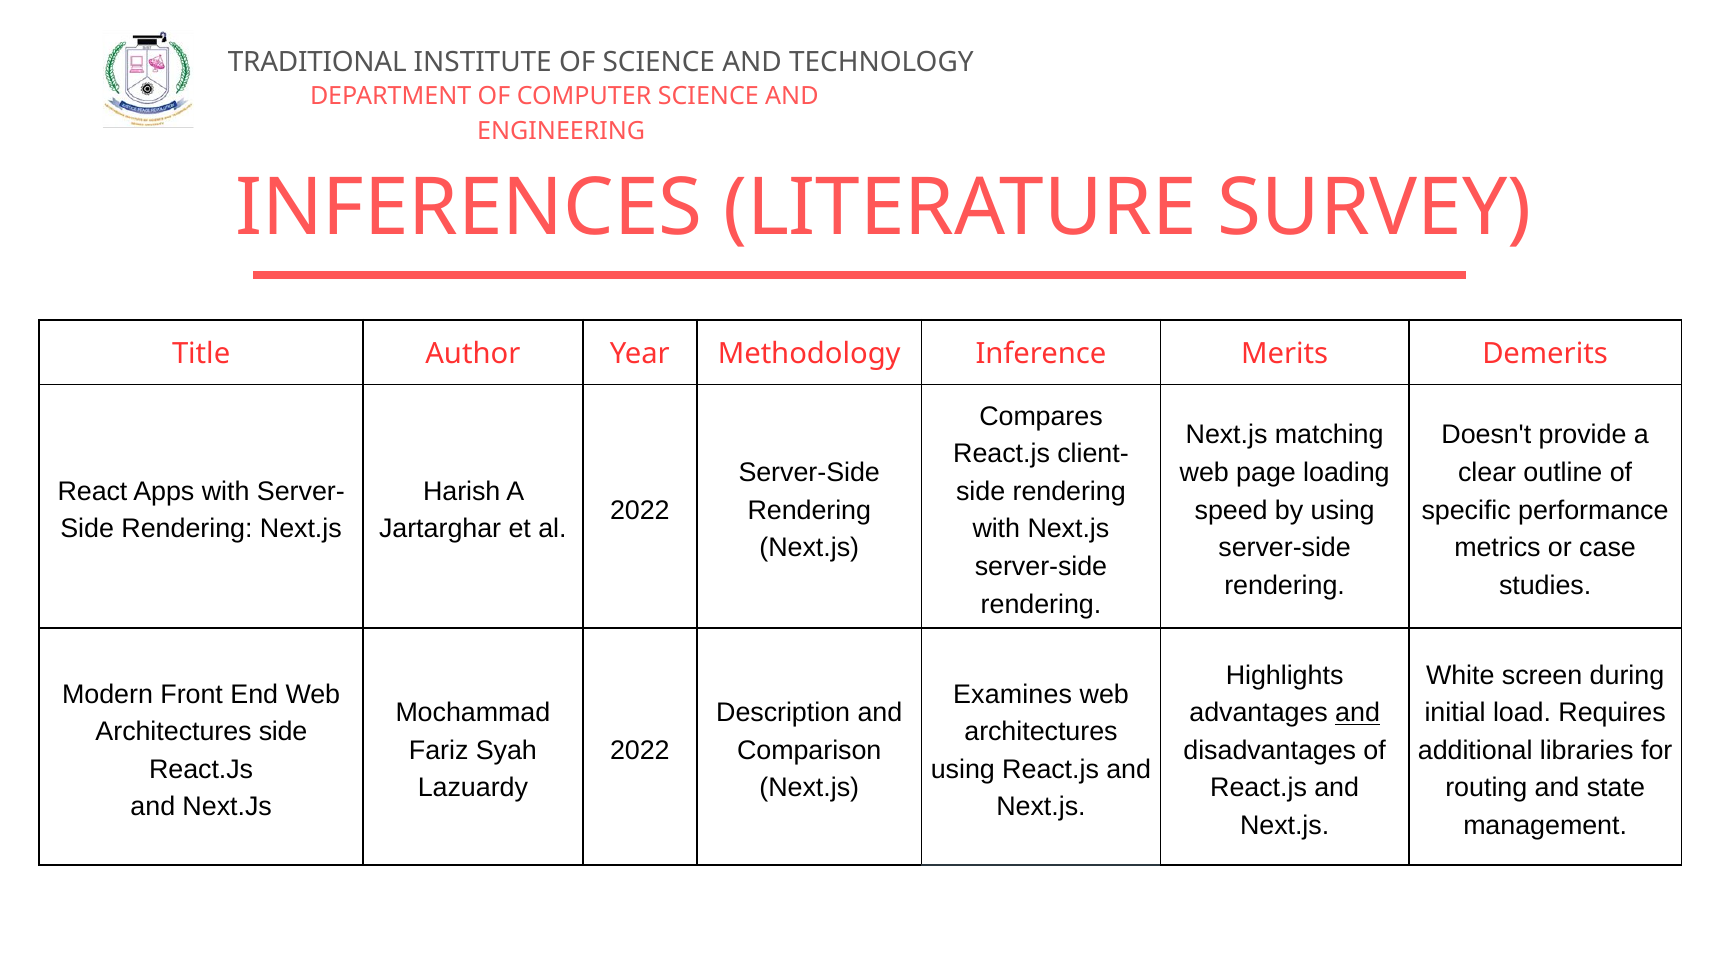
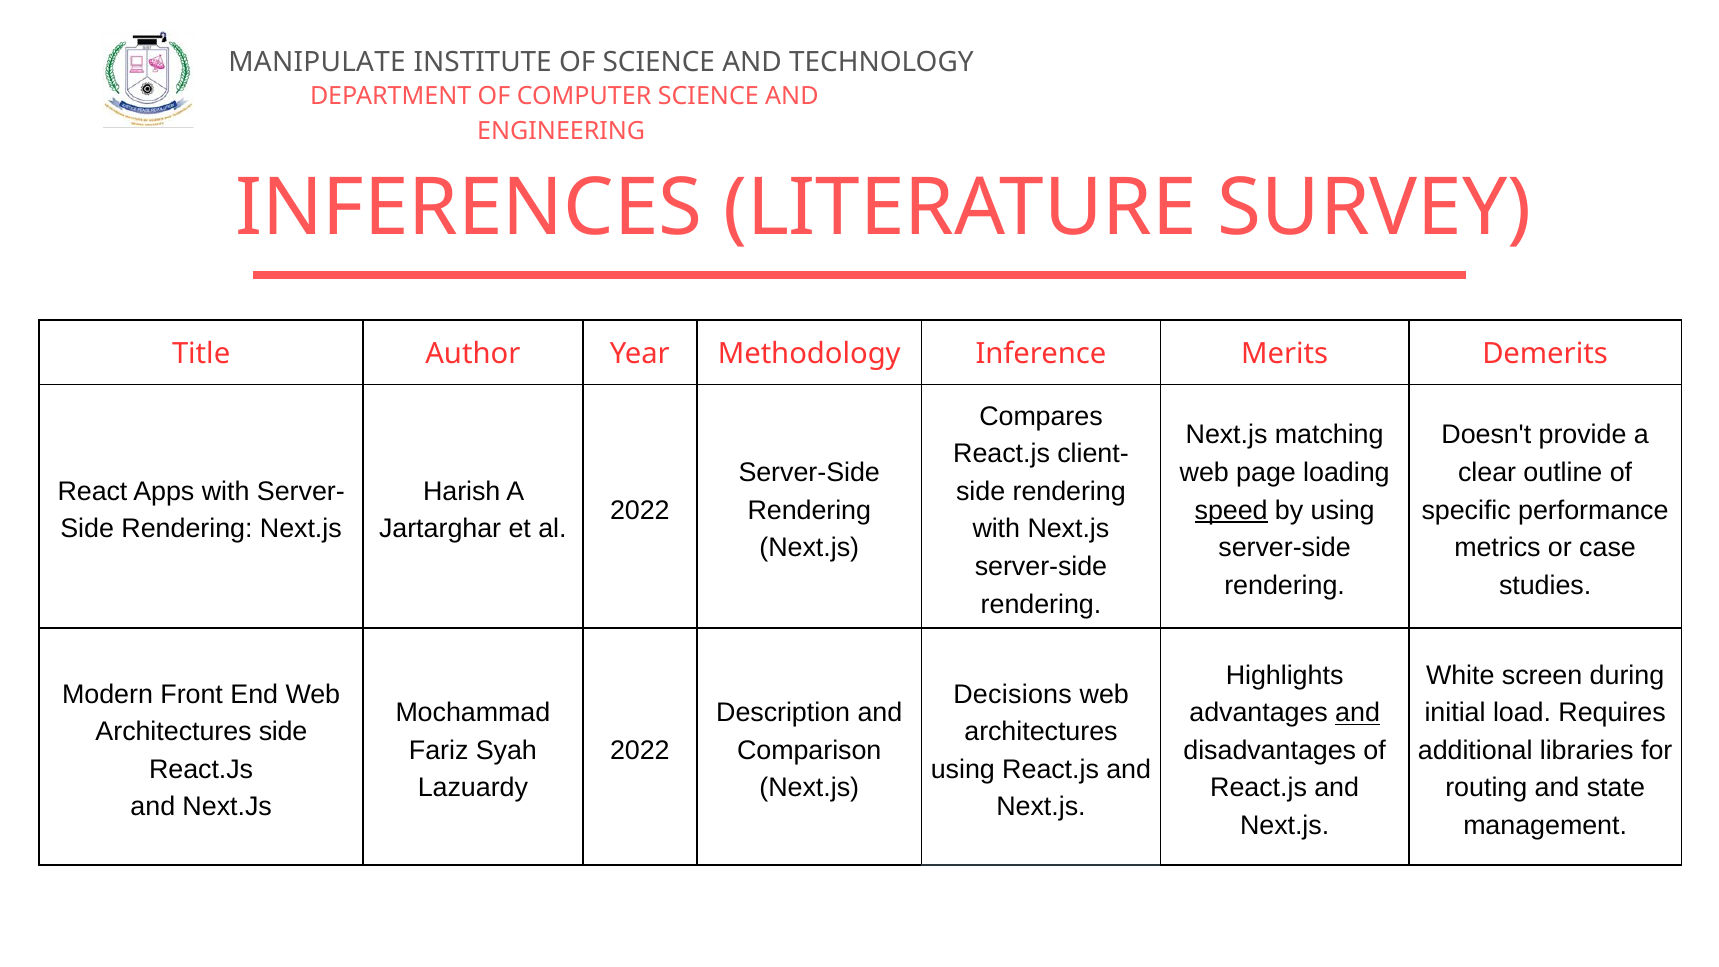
TRADITIONAL: TRADITIONAL -> MANIPULATE
speed underline: none -> present
Examines: Examines -> Decisions
